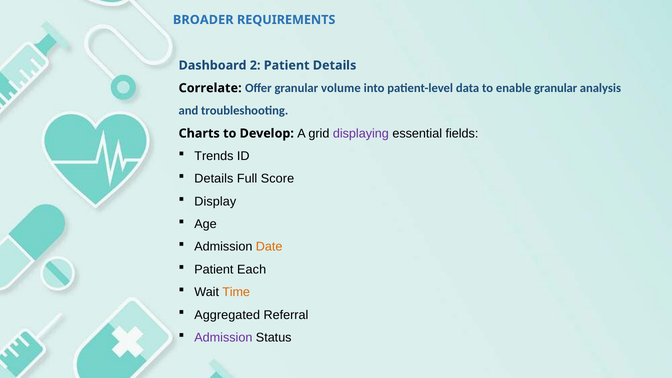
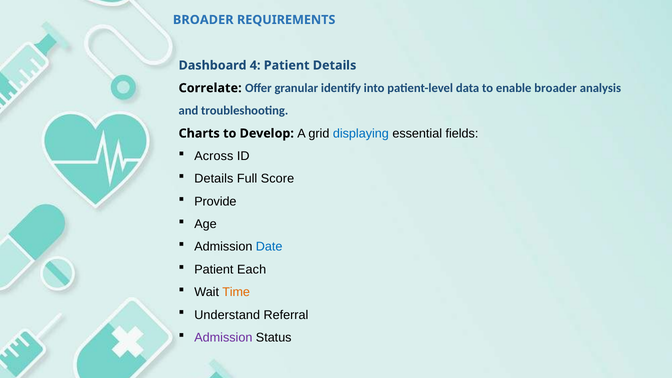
2: 2 -> 4
volume: volume -> identify
enable granular: granular -> broader
displaying colour: purple -> blue
Trends: Trends -> Across
Display: Display -> Provide
Date colour: orange -> blue
Aggregated: Aggregated -> Understand
